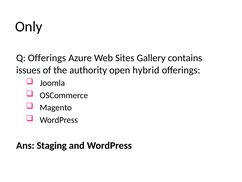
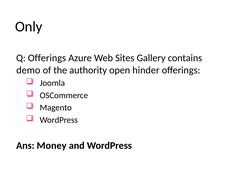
issues: issues -> demo
hybrid: hybrid -> hinder
Staging: Staging -> Money
